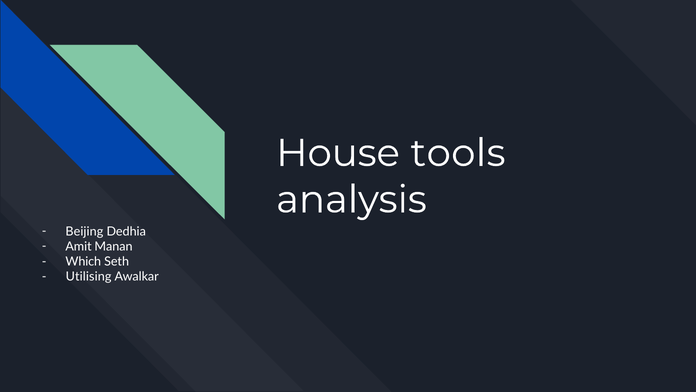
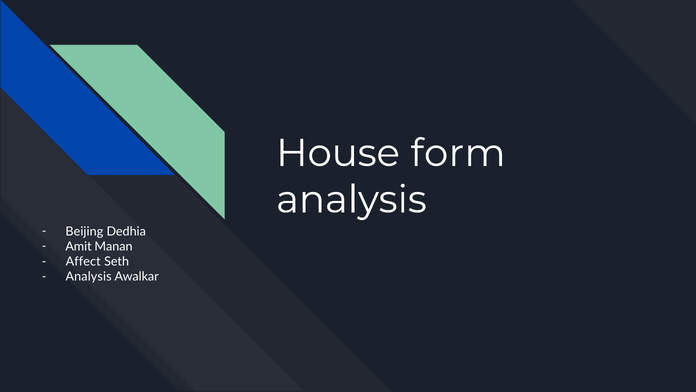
tools: tools -> form
Which: Which -> Affect
Utilising at (89, 276): Utilising -> Analysis
